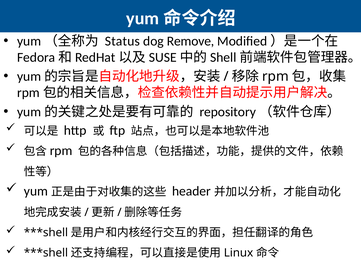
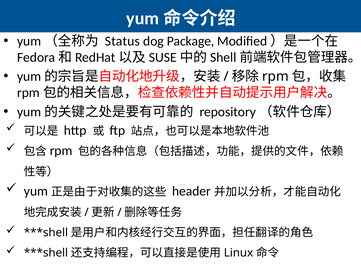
Remove: Remove -> Package
